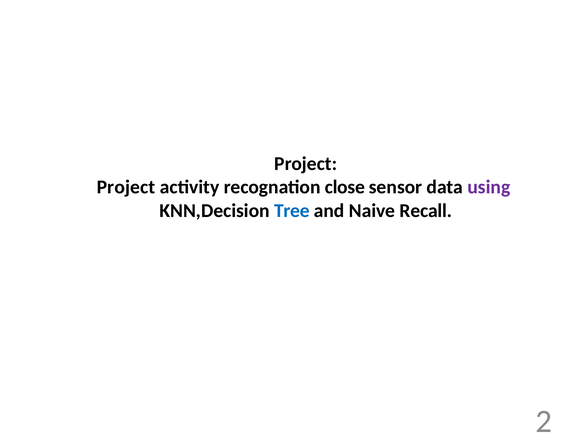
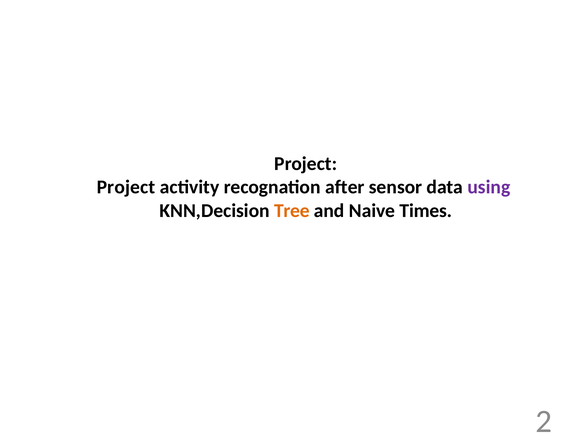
close: close -> after
Tree colour: blue -> orange
Recall: Recall -> Times
